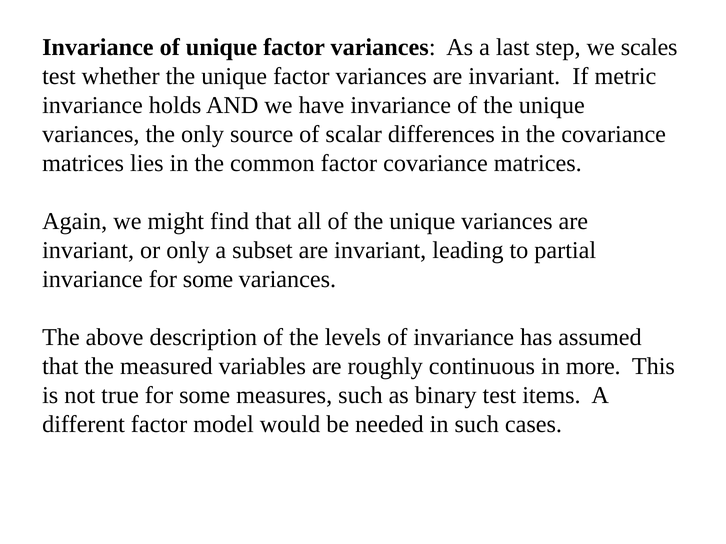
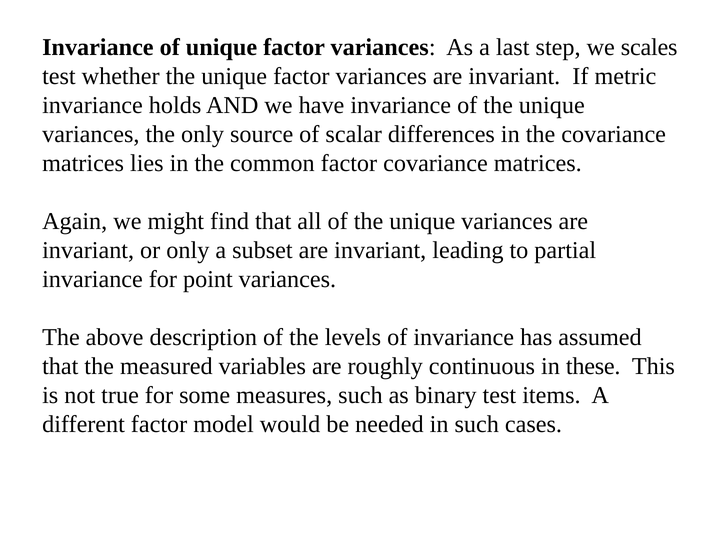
invariance for some: some -> point
more: more -> these
